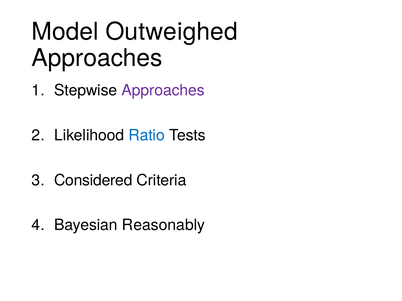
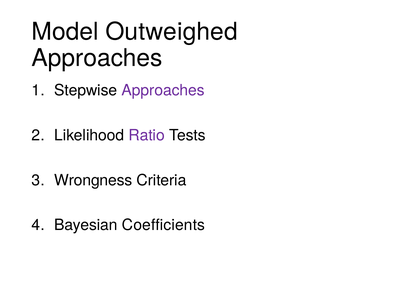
Ratio colour: blue -> purple
Considered: Considered -> Wrongness
Reasonably: Reasonably -> Coefficients
